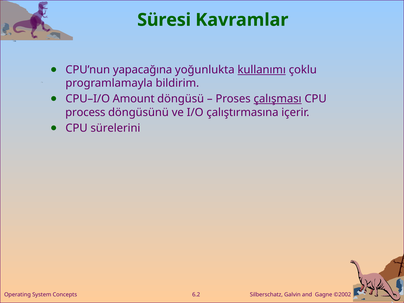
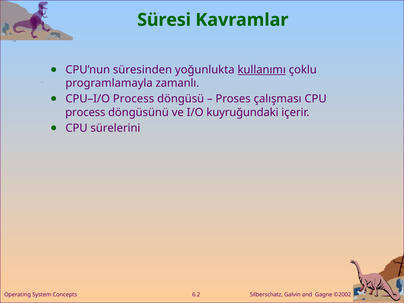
yapacağına: yapacağına -> süresinden
bildirim: bildirim -> zamanlı
CPU–I/O Amount: Amount -> Process
çalışması underline: present -> none
çalıştırmasına: çalıştırmasına -> kuyruğundaki
